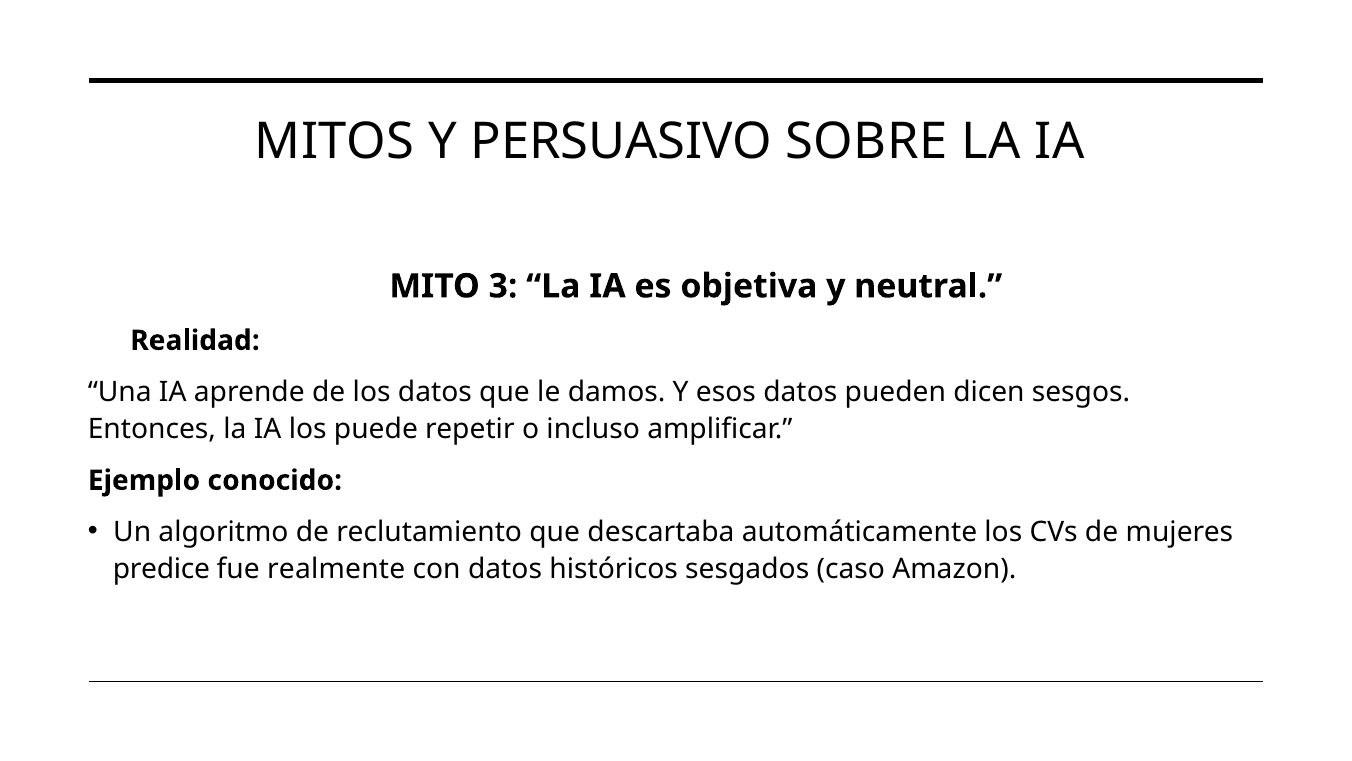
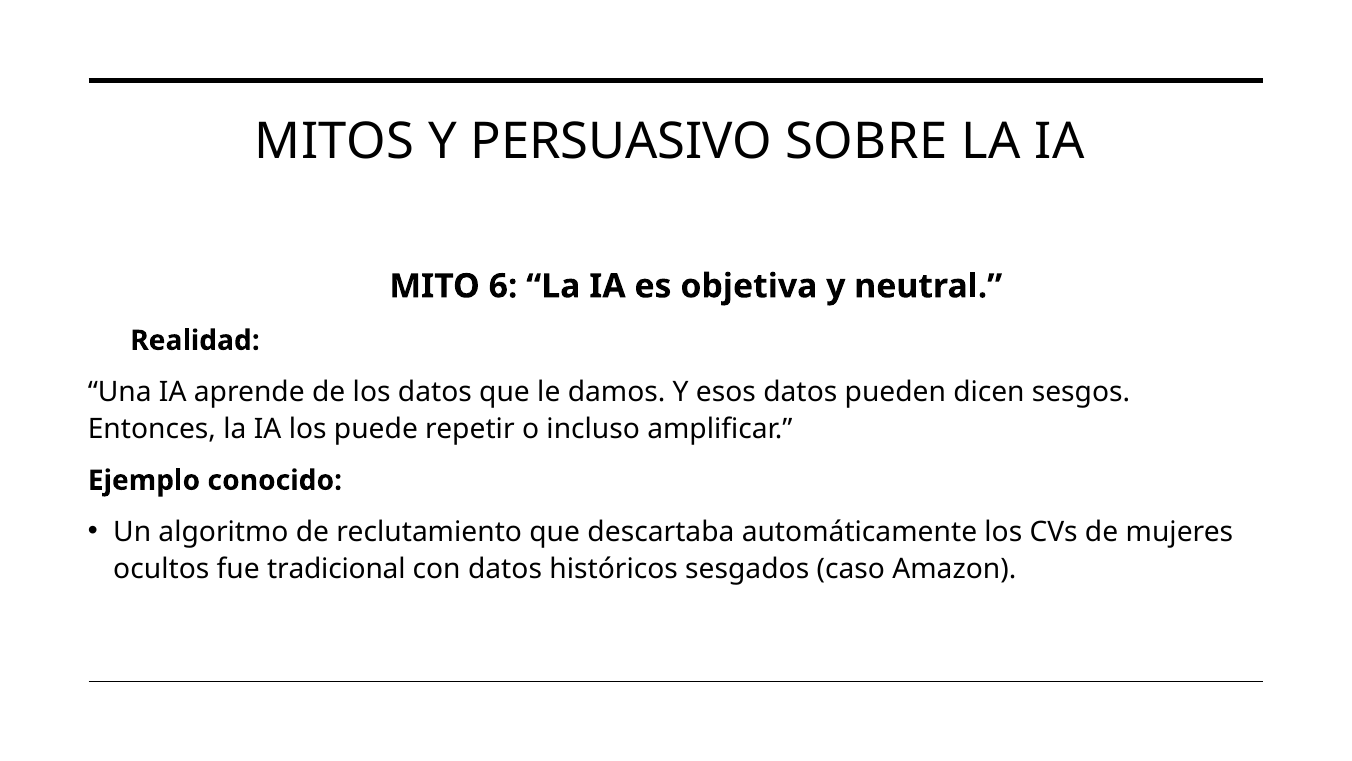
3: 3 -> 6
predice: predice -> ocultos
realmente: realmente -> tradicional
